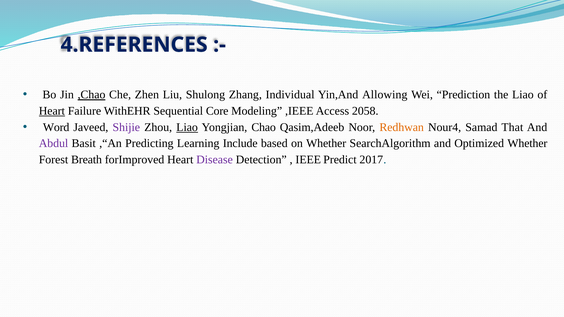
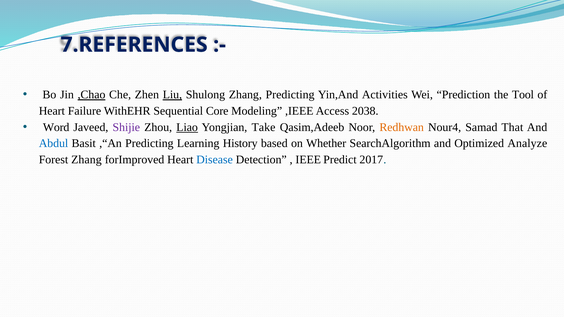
4.REFERENCES: 4.REFERENCES -> 7.REFERENCES
Liu underline: none -> present
Zhang Individual: Individual -> Predicting
Allowing: Allowing -> Activities
the Liao: Liao -> Tool
Heart at (52, 111) underline: present -> none
2058: 2058 -> 2038
Chao: Chao -> Take
Abdul colour: purple -> blue
Include: Include -> History
Optimized Whether: Whether -> Analyze
Forest Breath: Breath -> Zhang
Disease colour: purple -> blue
